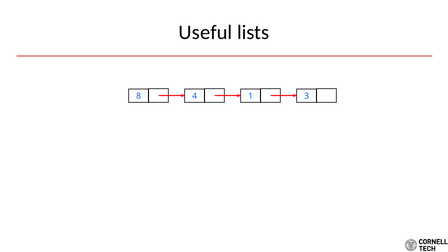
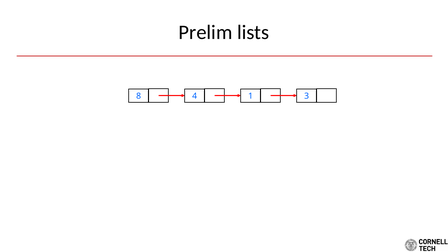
Useful: Useful -> Prelim
